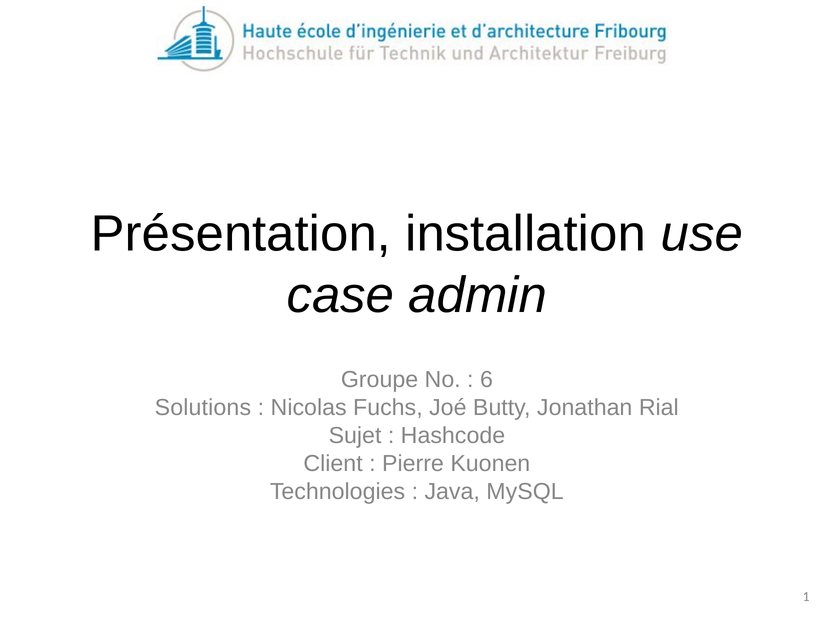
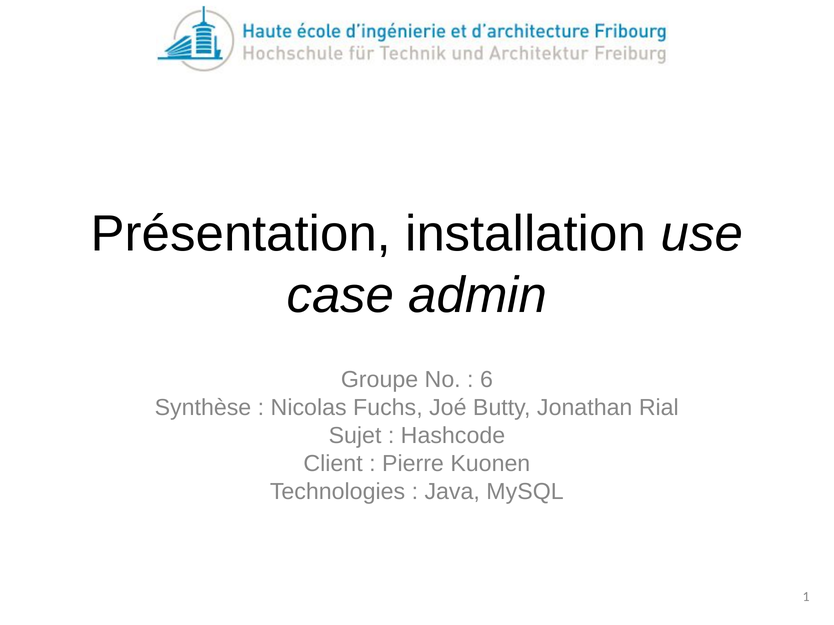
Solutions: Solutions -> Synthèse
